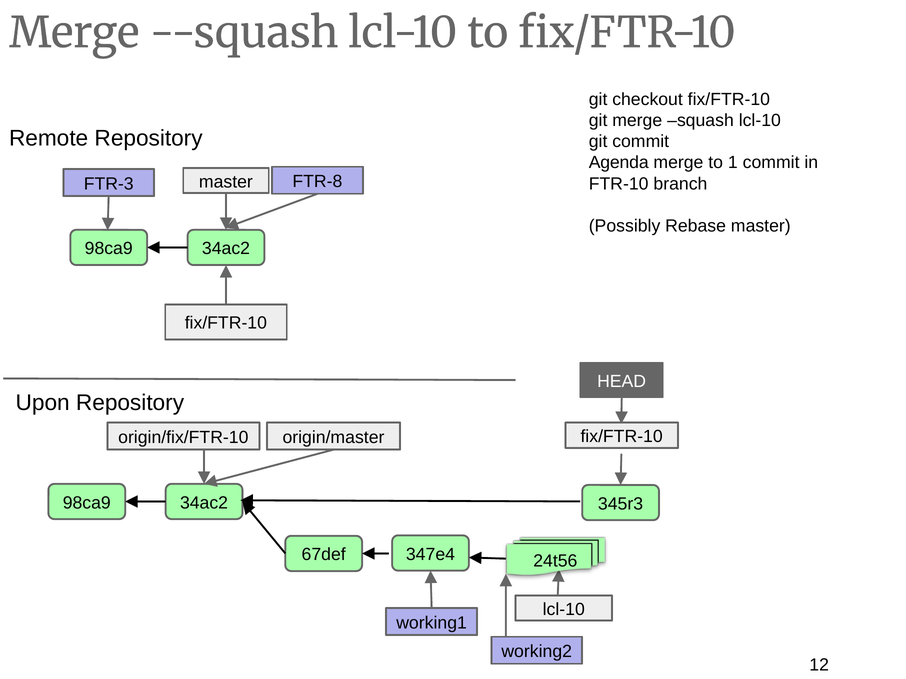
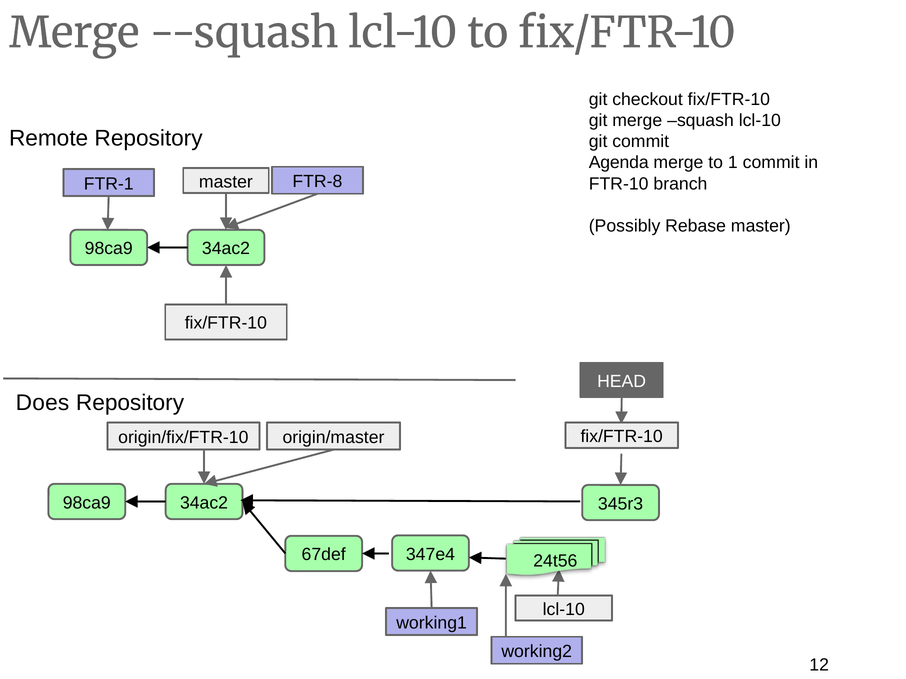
FTR-3: FTR-3 -> FTR-1
Upon: Upon -> Does
